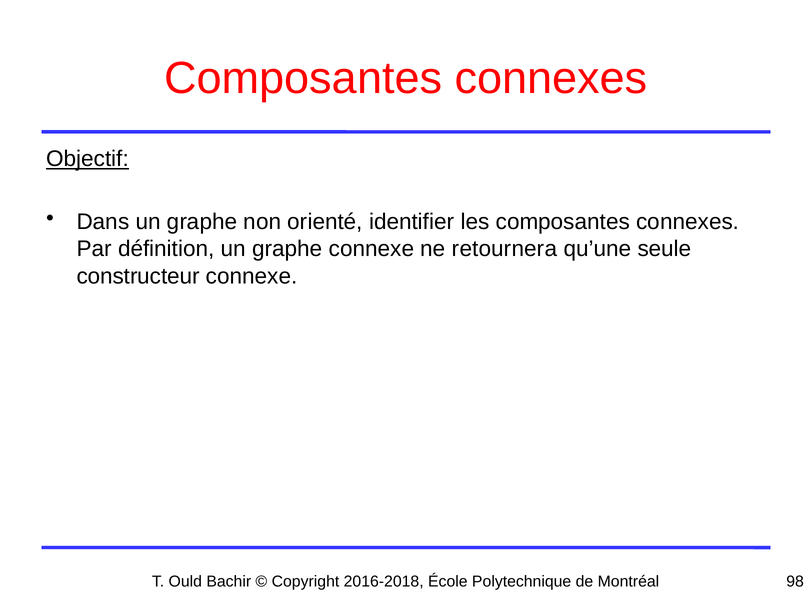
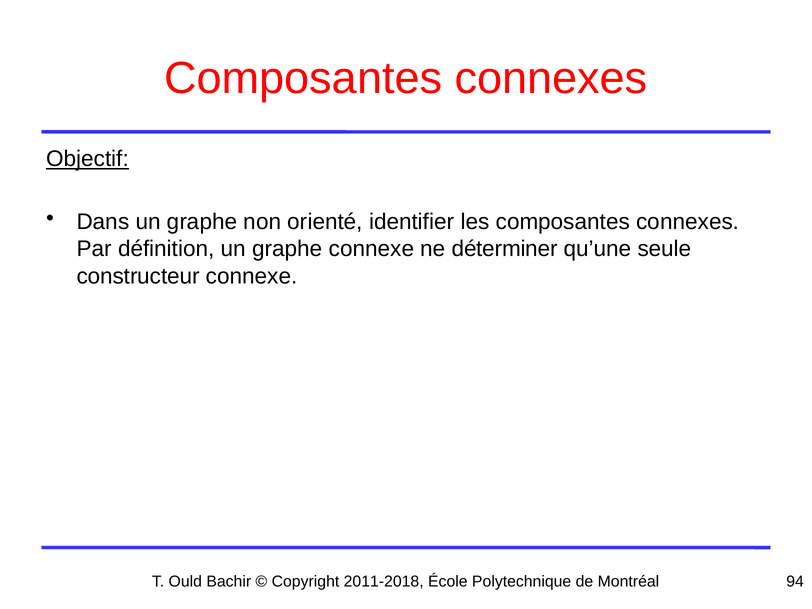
retournera: retournera -> déterminer
2016-2018: 2016-2018 -> 2011-2018
98: 98 -> 94
